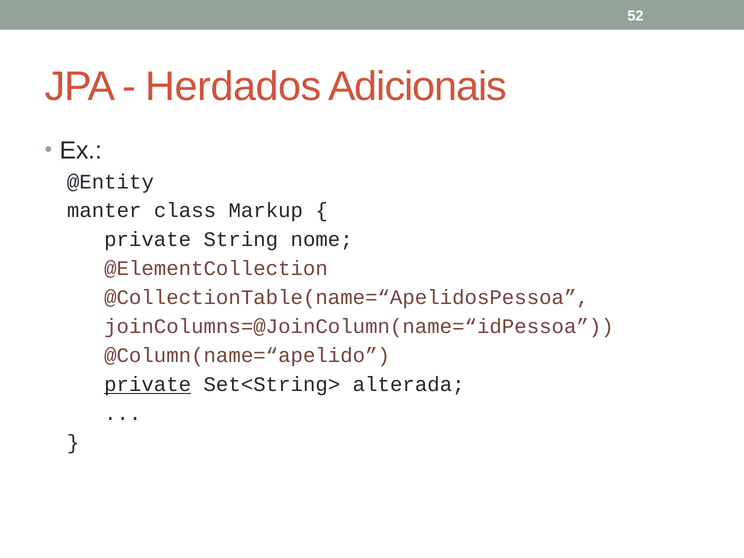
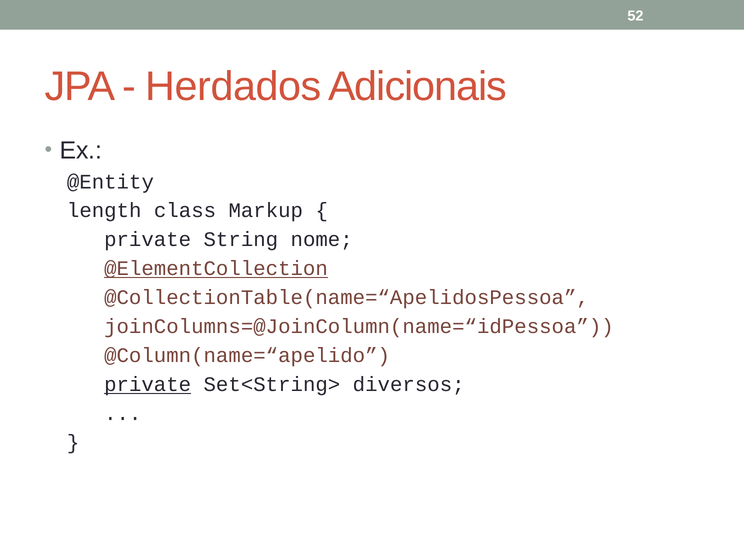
manter: manter -> length
@ElementCollection underline: none -> present
alterada: alterada -> diversos
